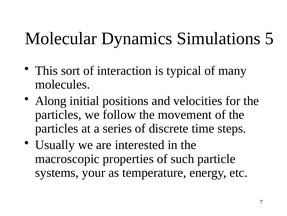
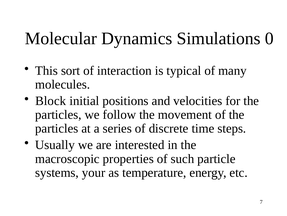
5: 5 -> 0
Along: Along -> Block
